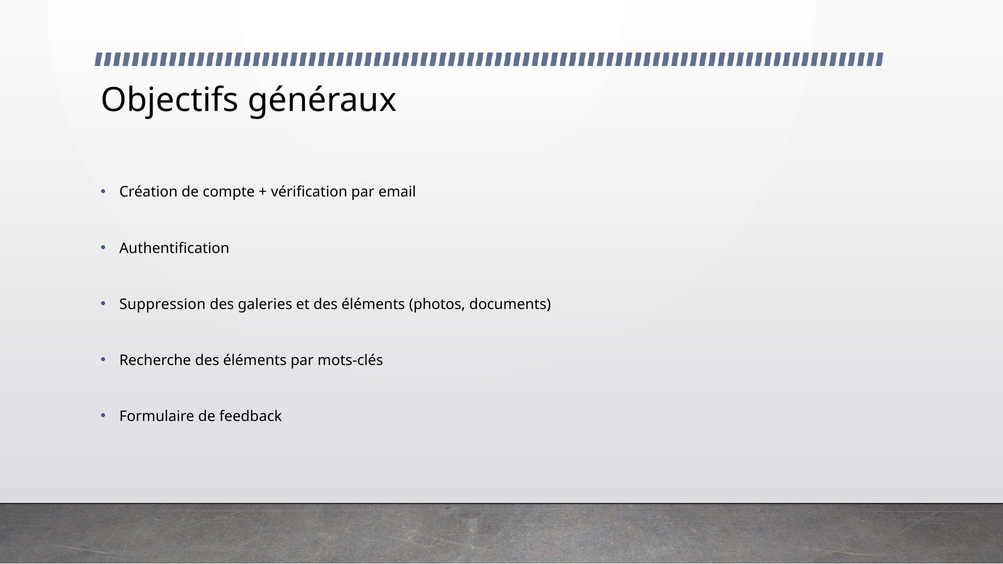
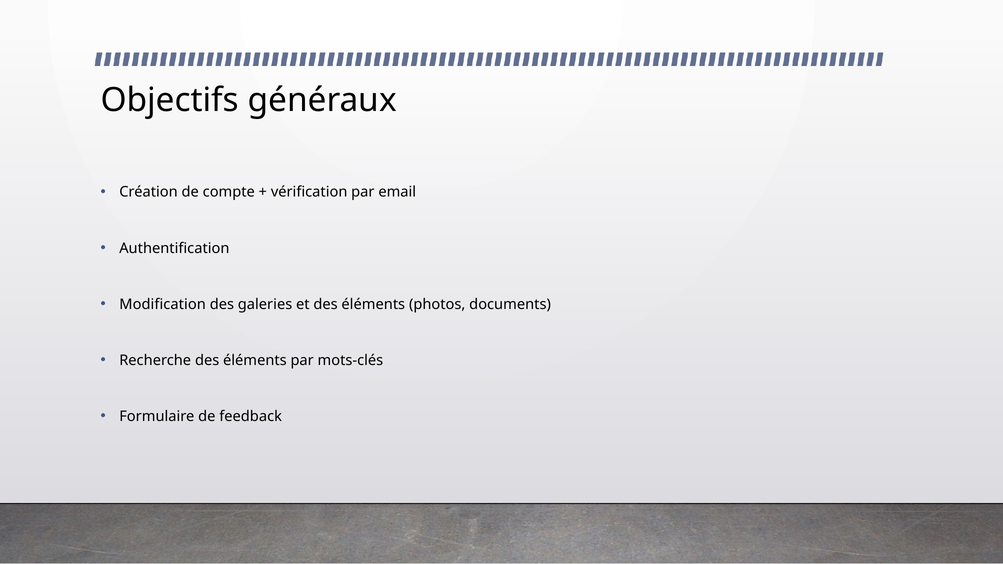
Suppression: Suppression -> Modification
